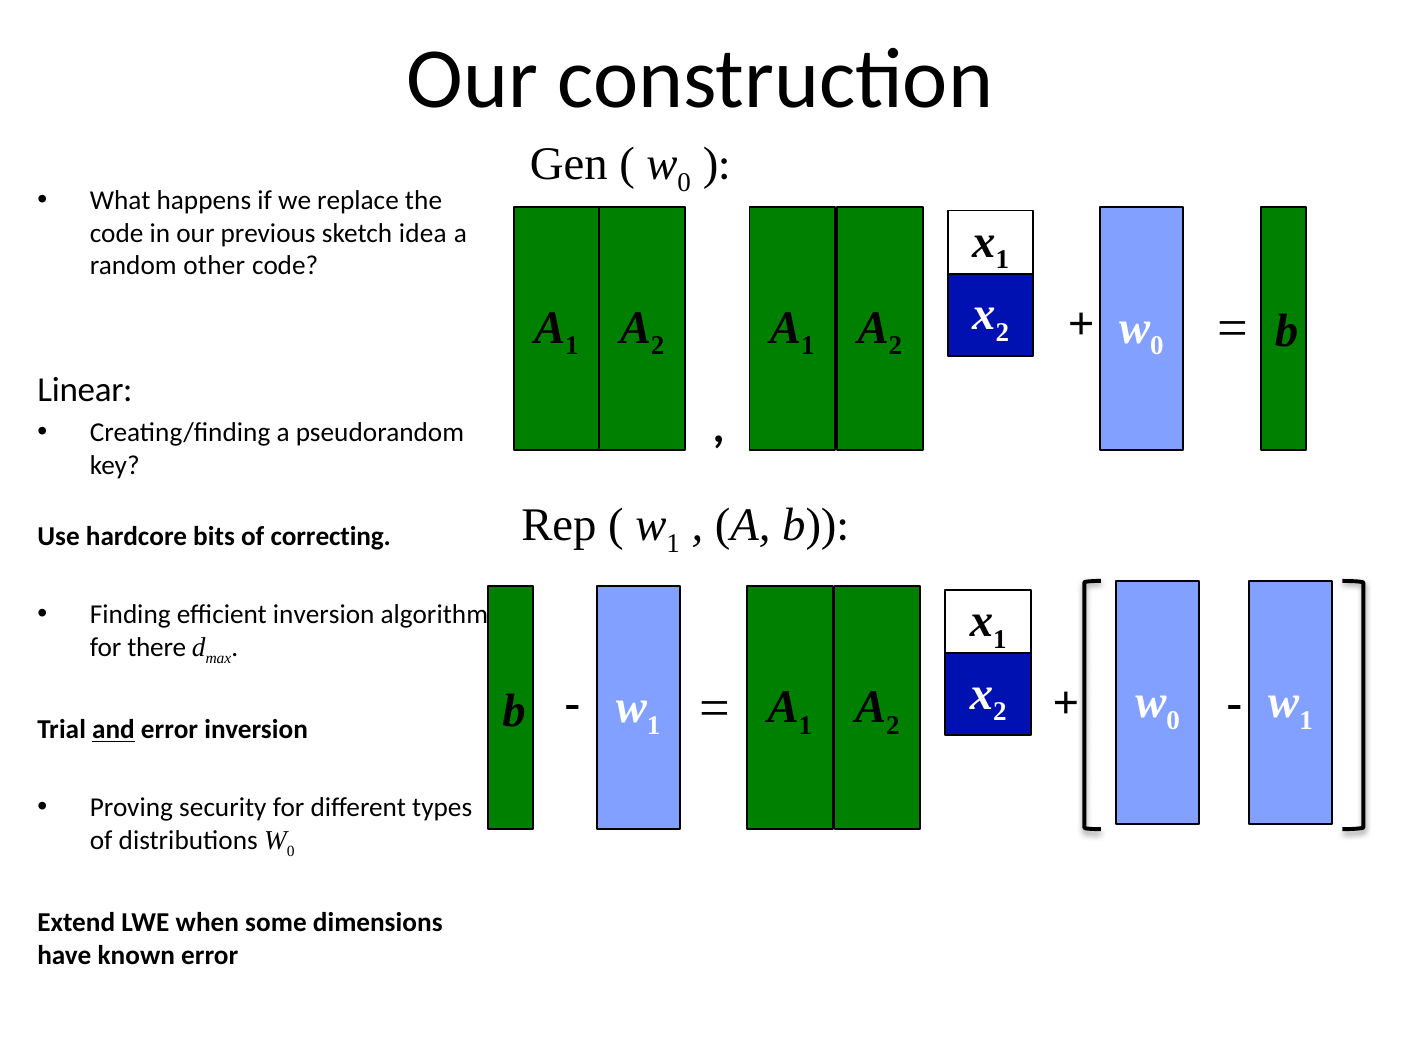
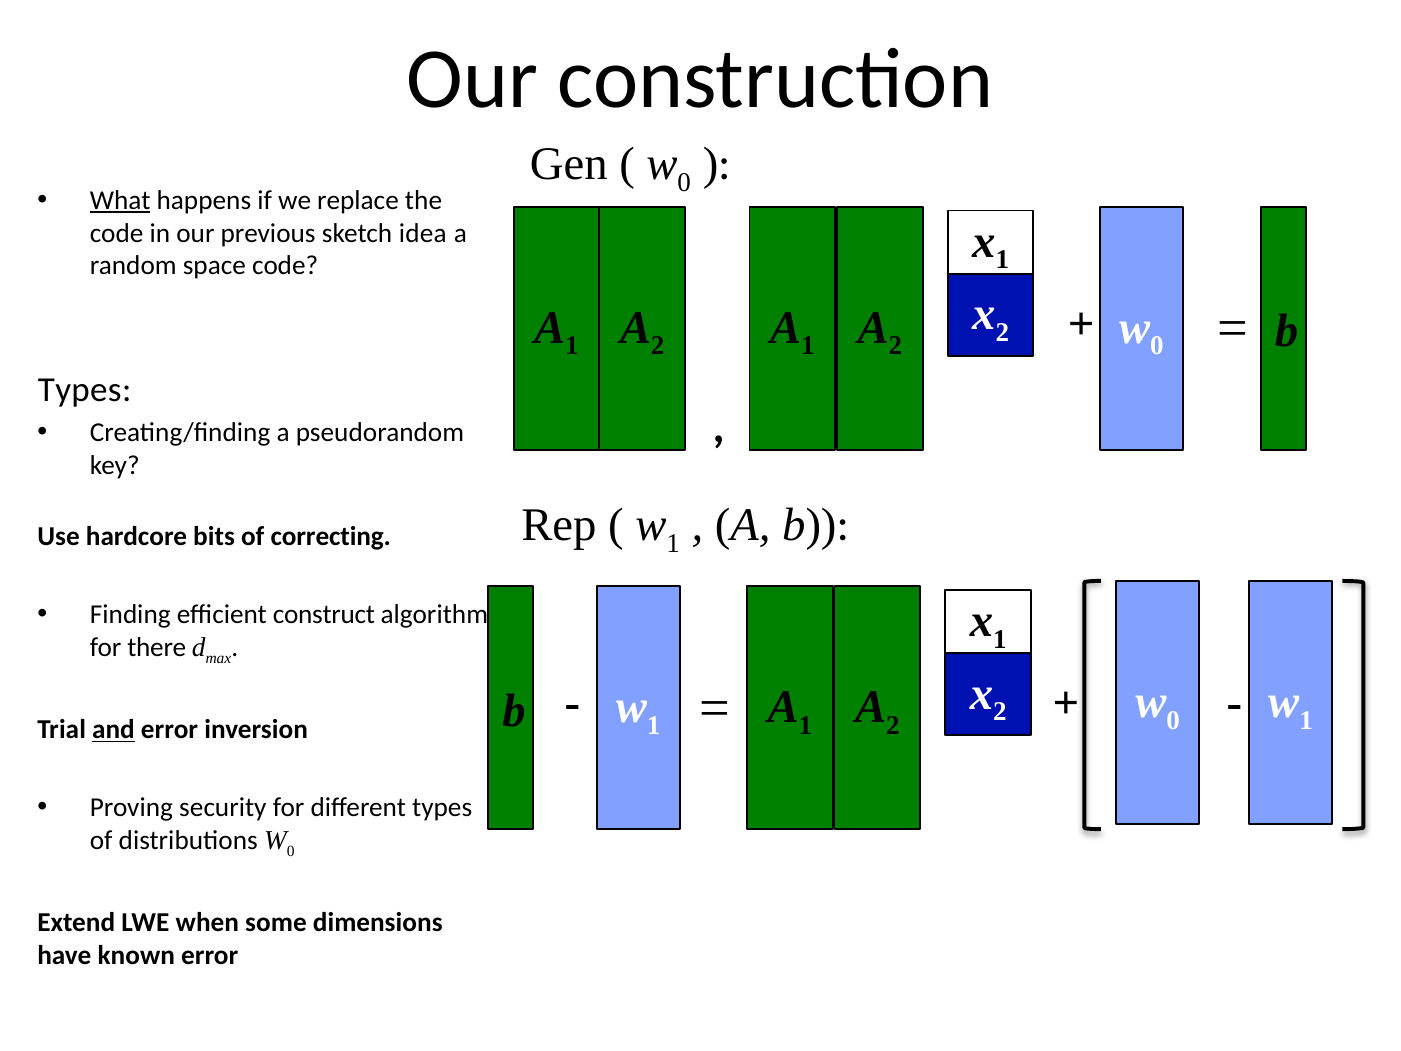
What underline: none -> present
other: other -> space
Linear at (85, 389): Linear -> Types
efficient inversion: inversion -> construct
